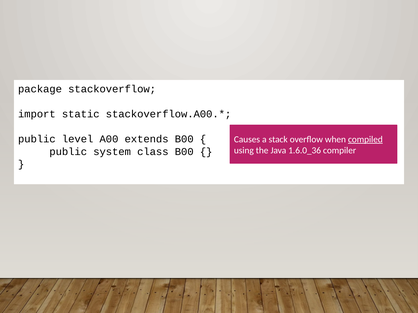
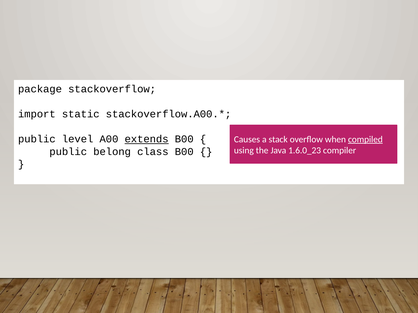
extends underline: none -> present
1.6.0_36: 1.6.0_36 -> 1.6.0_23
system: system -> belong
